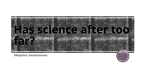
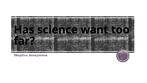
after: after -> want
